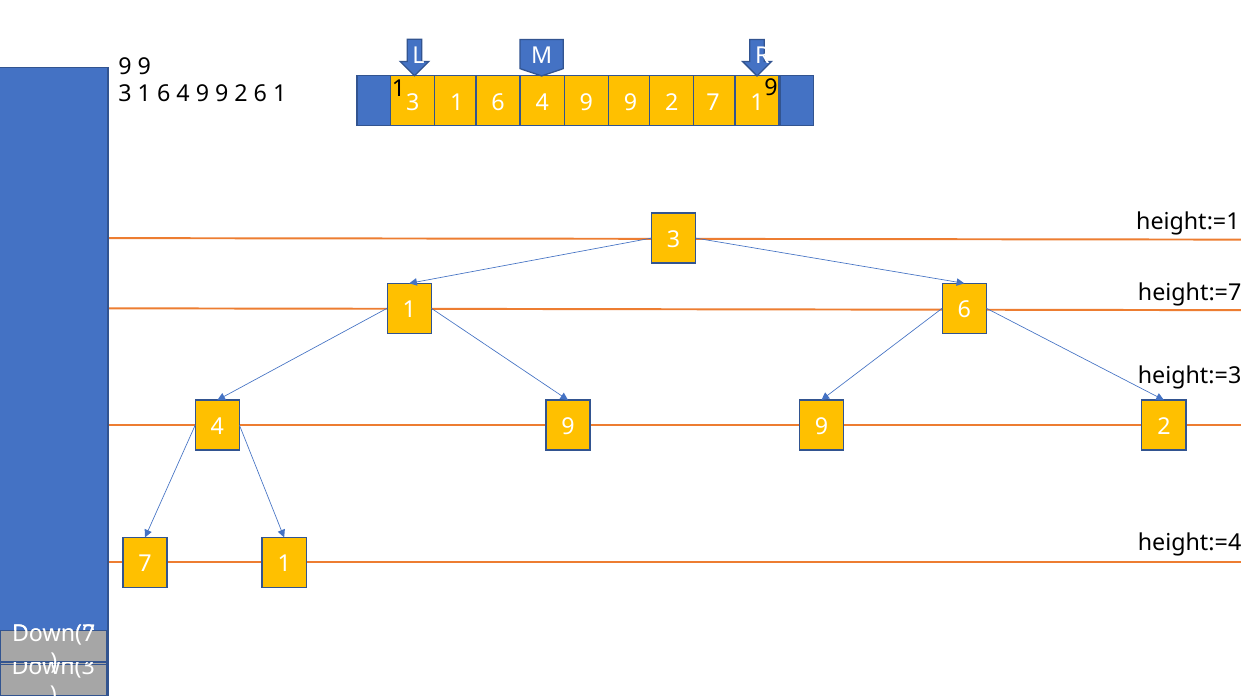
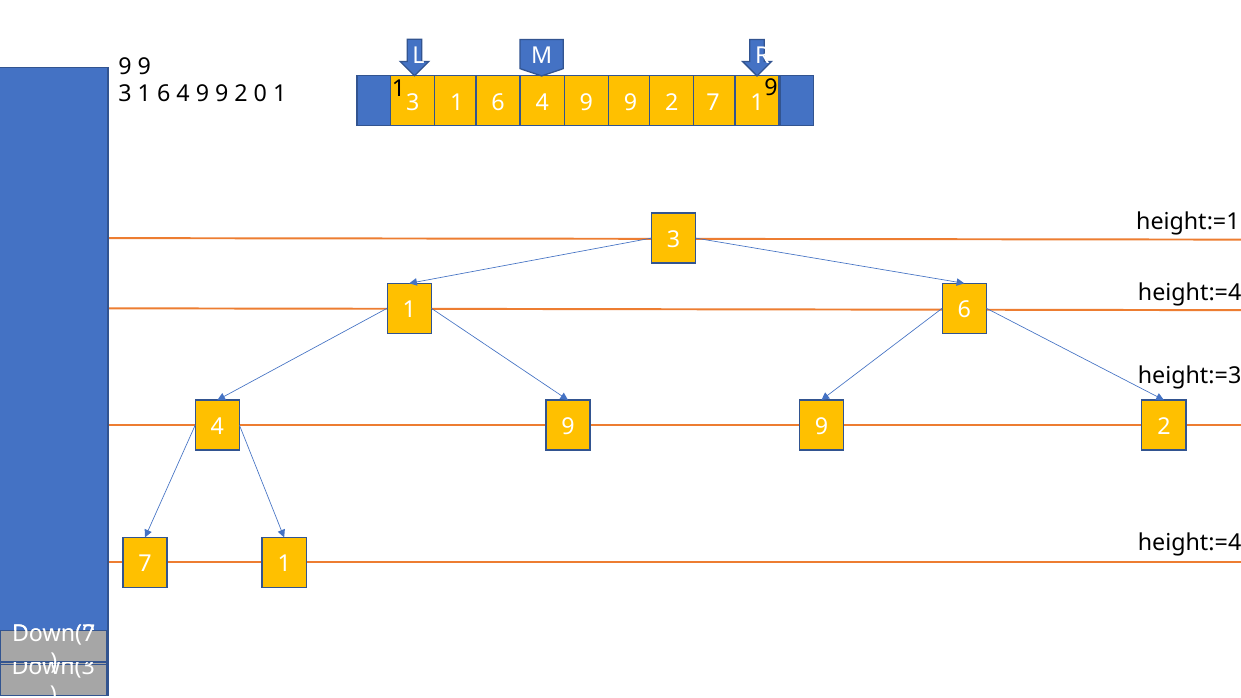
2 6: 6 -> 0
height:=7 at (1190, 293): height:=7 -> height:=4
